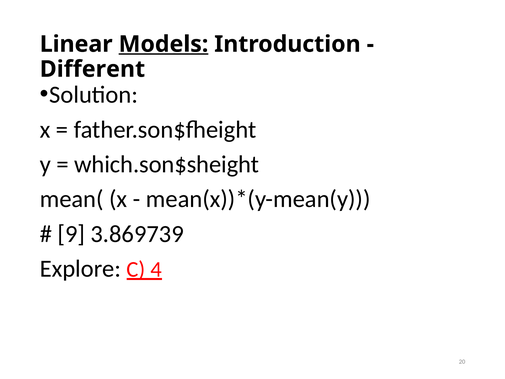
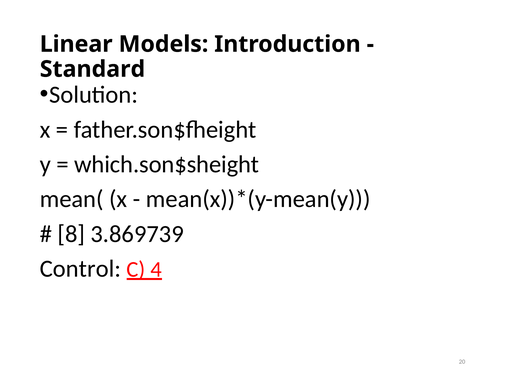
Models underline: present -> none
Different: Different -> Standard
9: 9 -> 8
Explore: Explore -> Control
